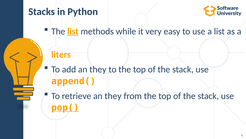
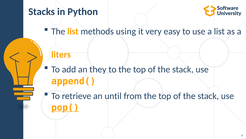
list at (73, 31) underline: present -> none
while: while -> using
retrieve an they: they -> until
